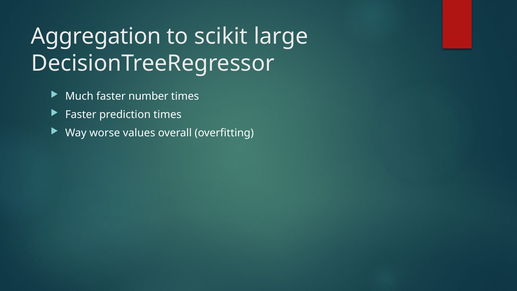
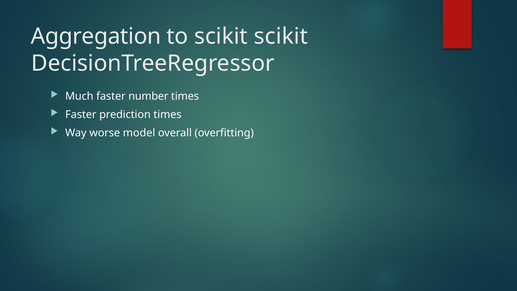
scikit large: large -> scikit
values: values -> model
